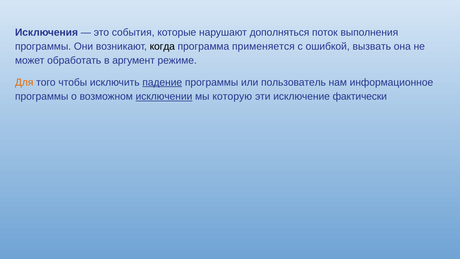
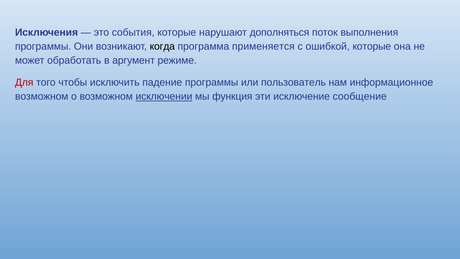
ошибкой вызвать: вызвать -> которые
Для colour: orange -> red
падение underline: present -> none
программы at (42, 96): программы -> возможном
которую: которую -> функция
фактически: фактически -> сообщение
